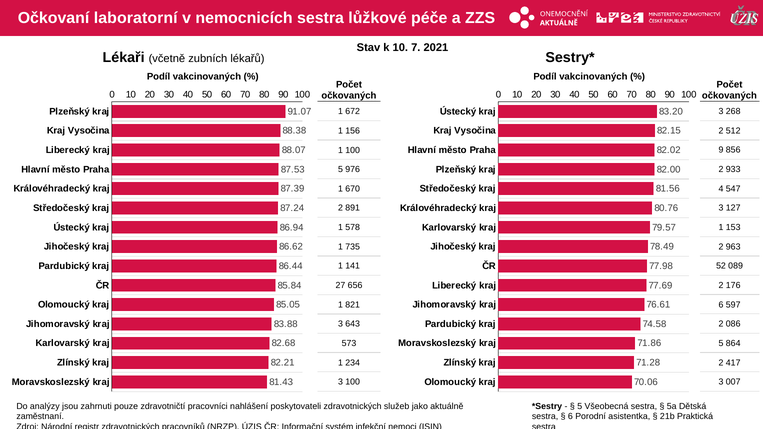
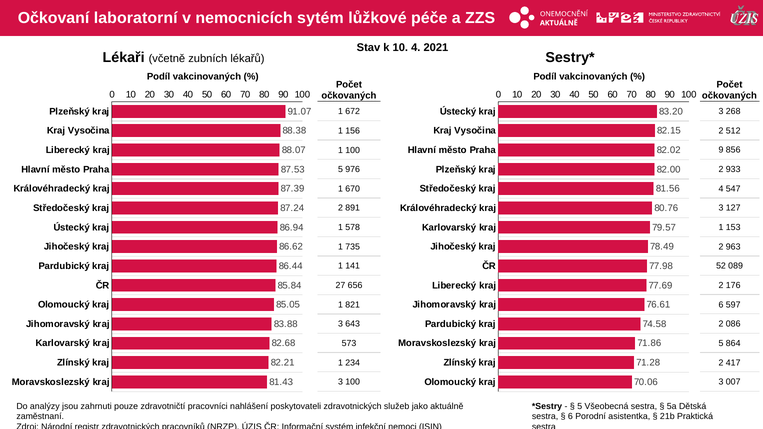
nemocnicích sestra: sestra -> sytém
10 7: 7 -> 4
